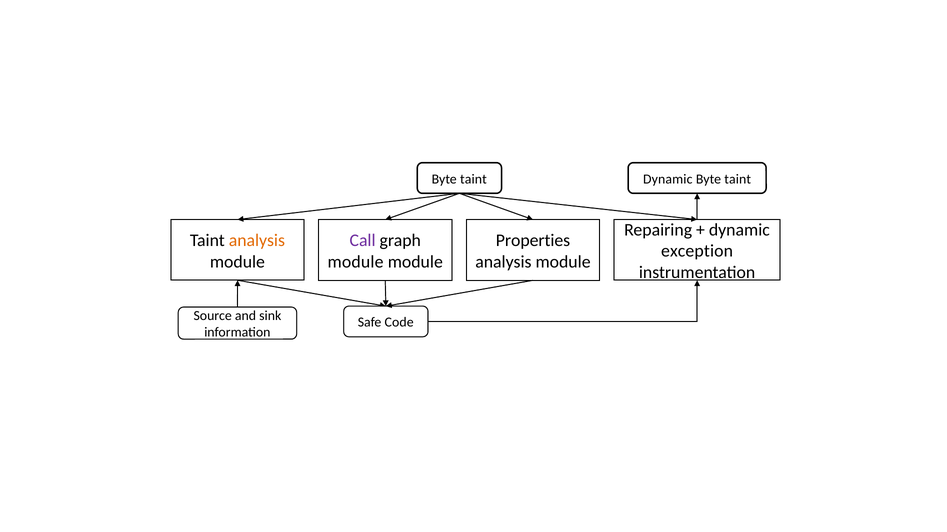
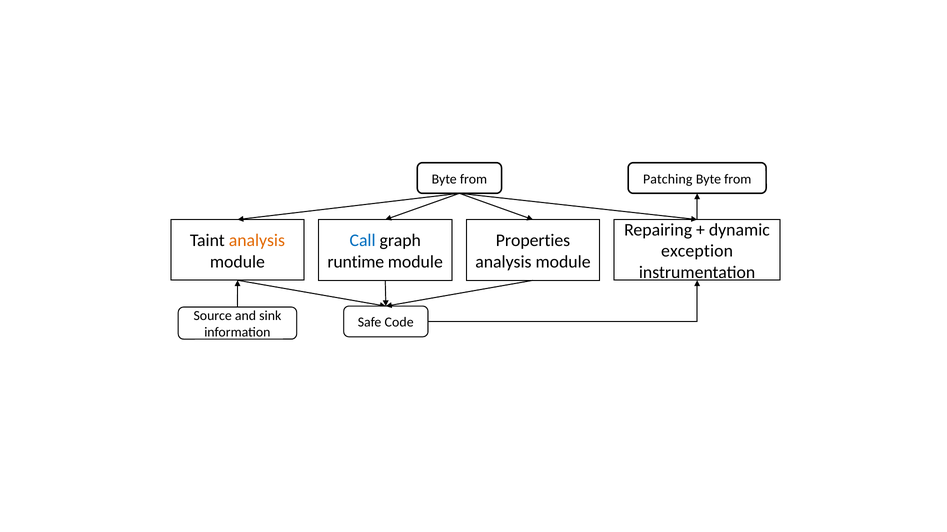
taint at (473, 179): taint -> from
Dynamic at (668, 179): Dynamic -> Patching
taint at (738, 179): taint -> from
Call colour: purple -> blue
module at (356, 262): module -> runtime
